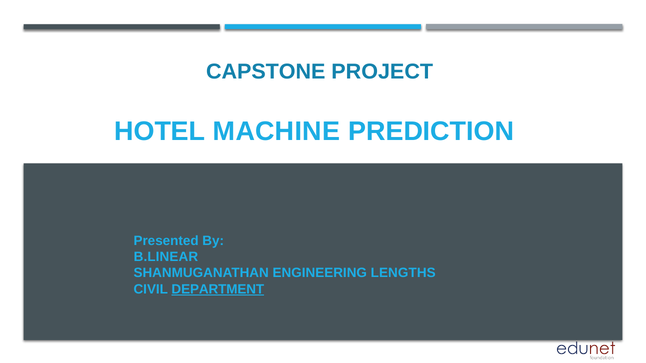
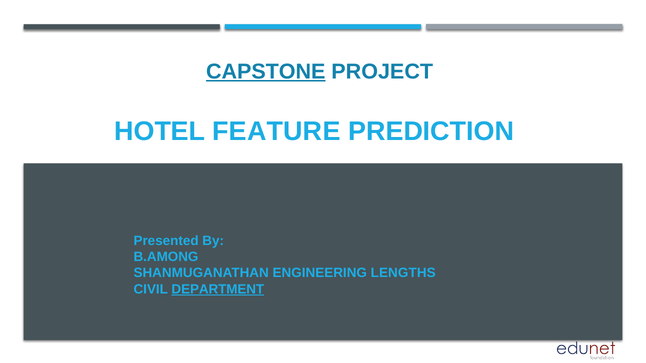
CAPSTONE underline: none -> present
MACHINE: MACHINE -> FEATURE
B.LINEAR: B.LINEAR -> B.AMONG
